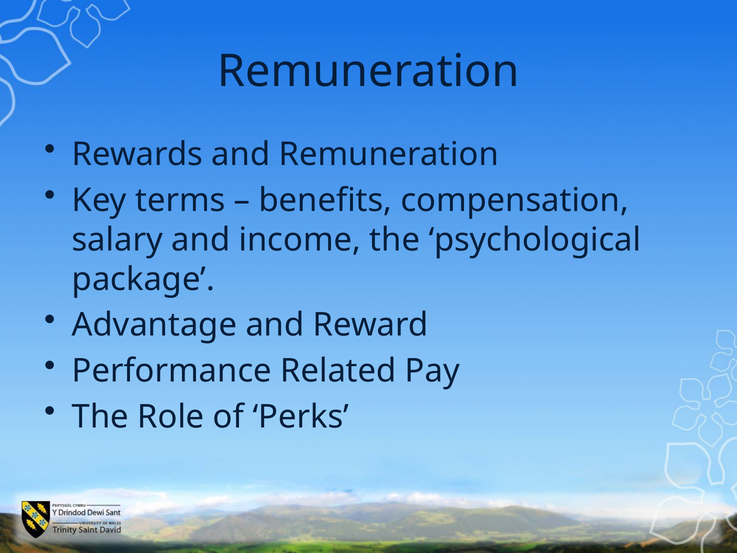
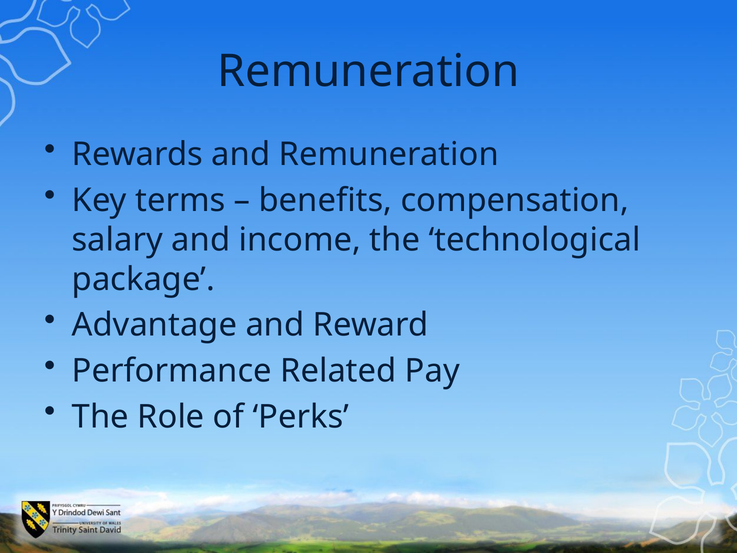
psychological: psychological -> technological
